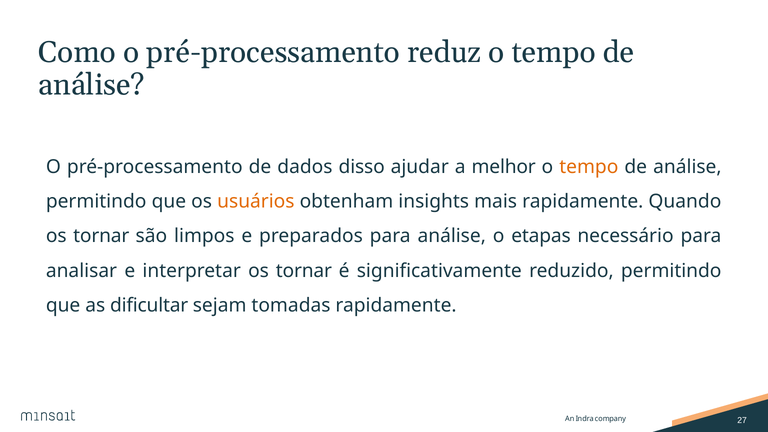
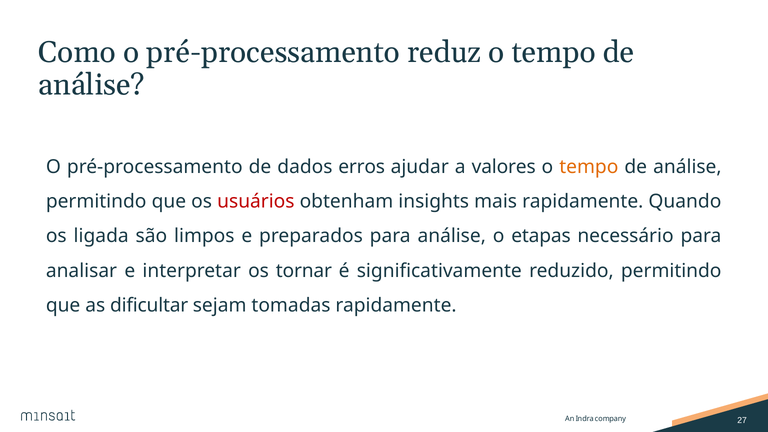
disso: disso -> erros
melhor: melhor -> valores
usuários colour: orange -> red
tornar at (101, 236): tornar -> ligada
